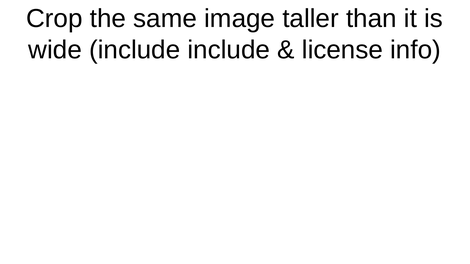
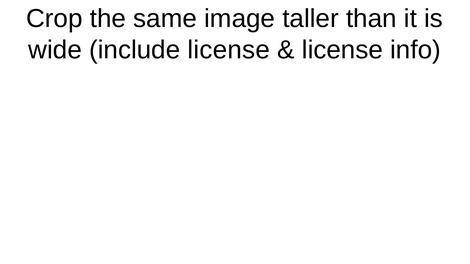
include include: include -> license
